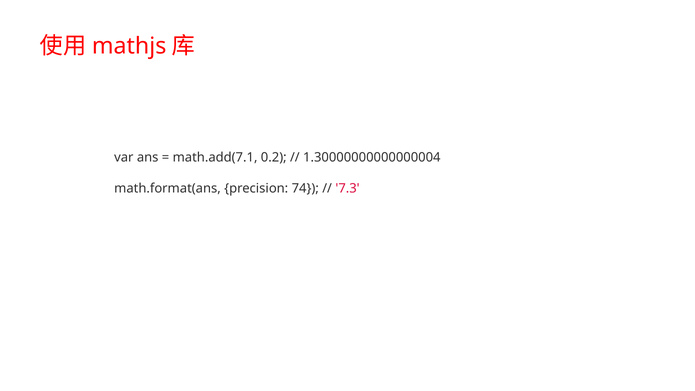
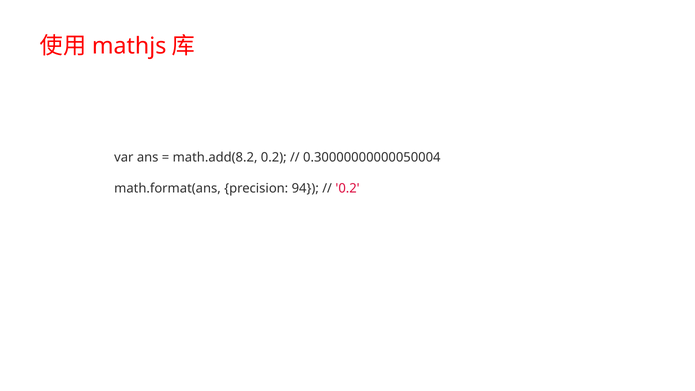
math.add(7.1: math.add(7.1 -> math.add(8.2
1.30000000000000004: 1.30000000000000004 -> 0.30000000000050004
74: 74 -> 94
7.3 at (348, 189): 7.3 -> 0.2
